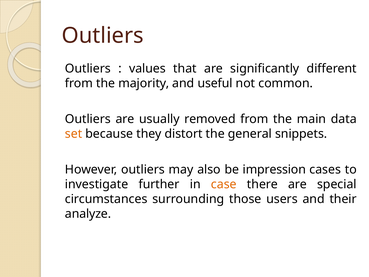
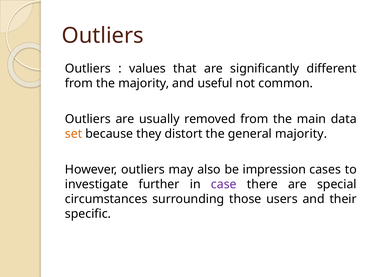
general snippets: snippets -> majority
case colour: orange -> purple
analyze: analyze -> specific
